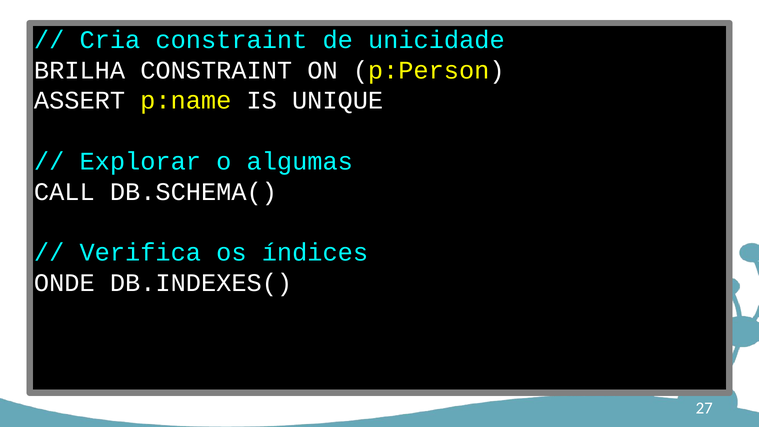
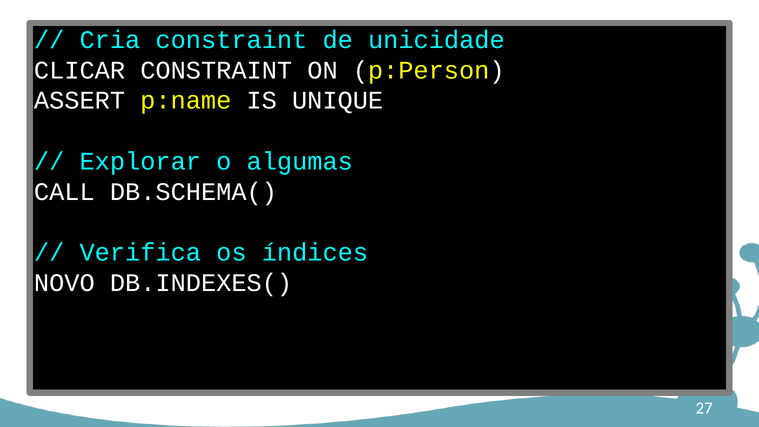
BRILHA: BRILHA -> CLICAR
ONDE: ONDE -> NOVO
